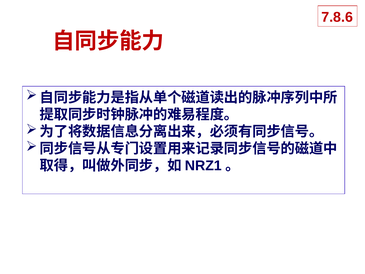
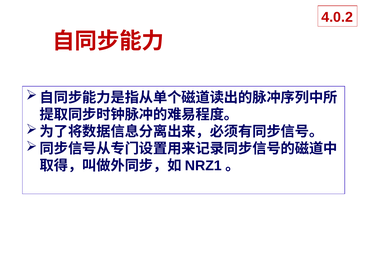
7.8.6: 7.8.6 -> 4.0.2
